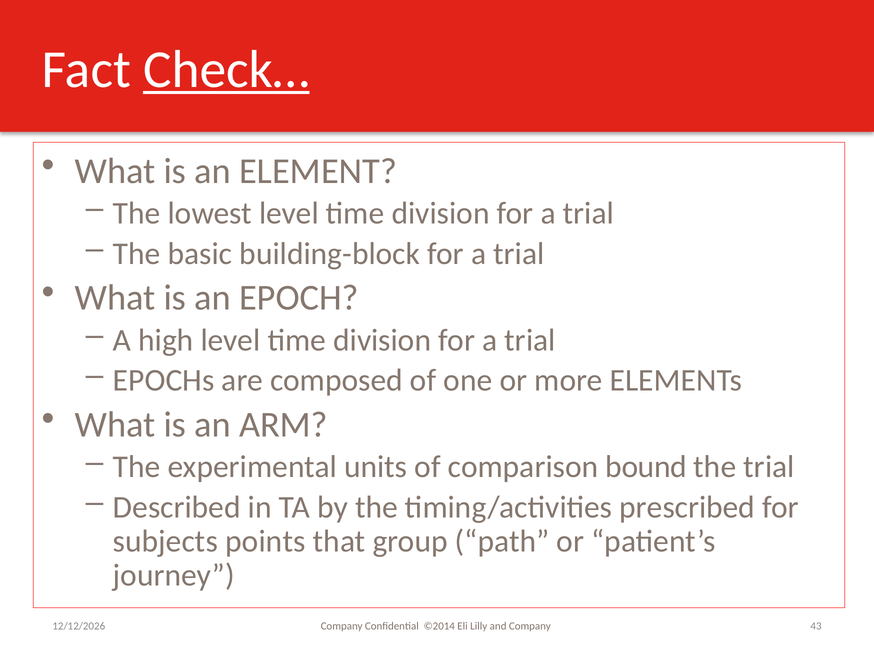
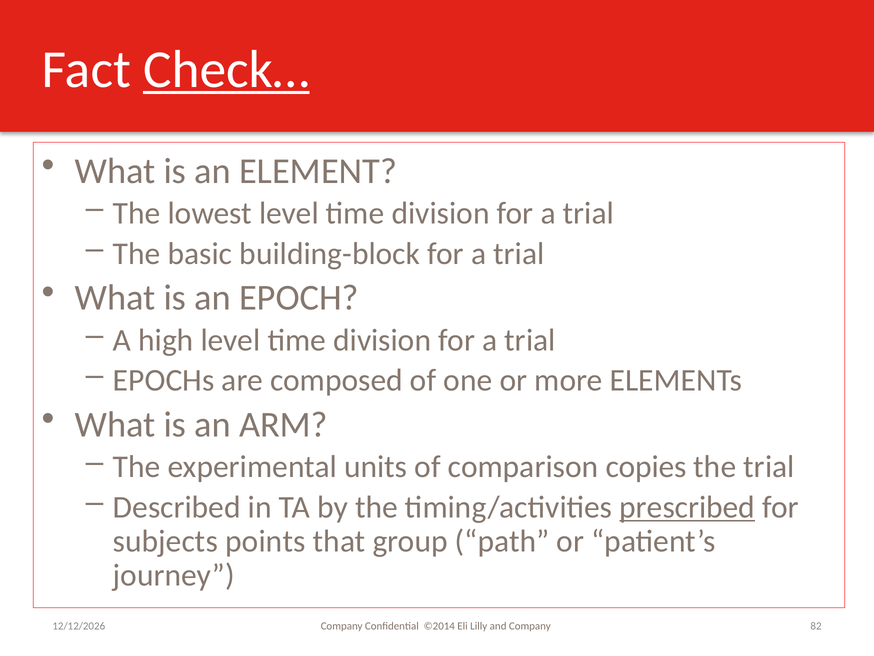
bound: bound -> copies
prescribed underline: none -> present
43: 43 -> 82
